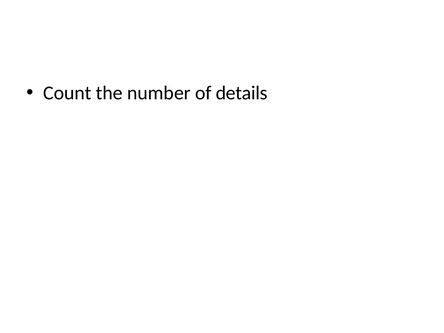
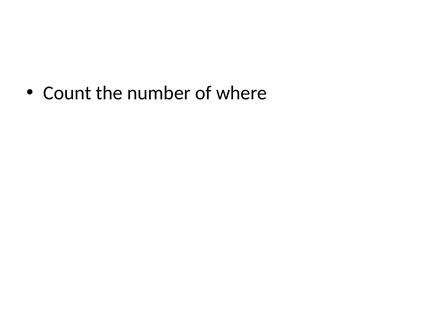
details: details -> where
